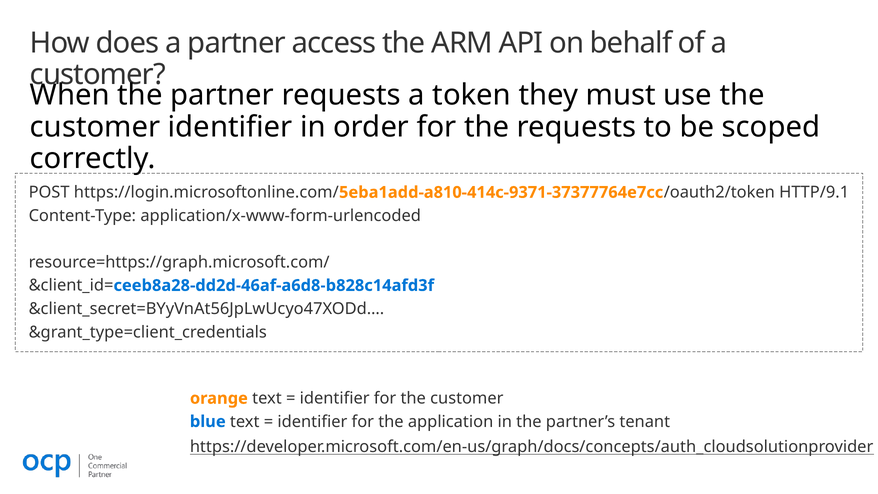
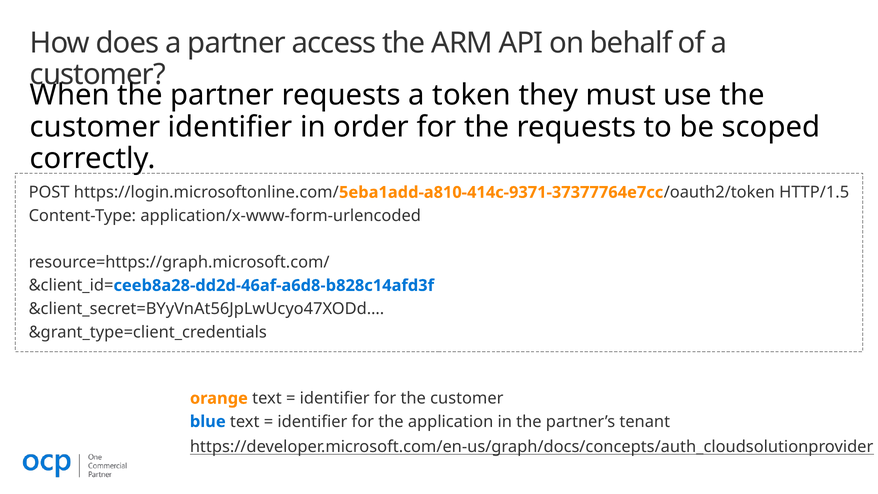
HTTP/9.1: HTTP/9.1 -> HTTP/1.5
